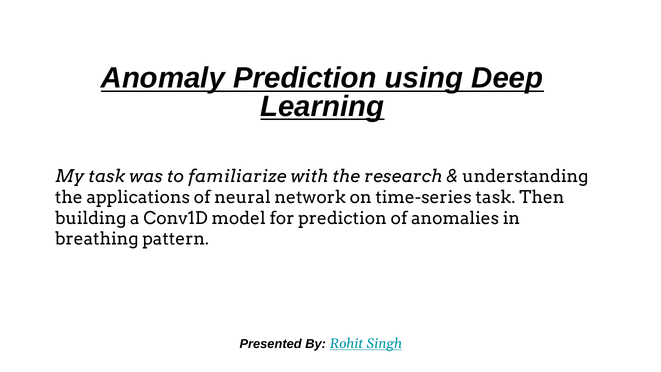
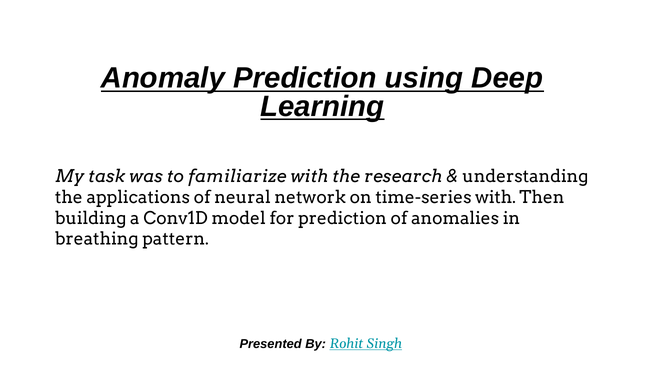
time-series task: task -> with
